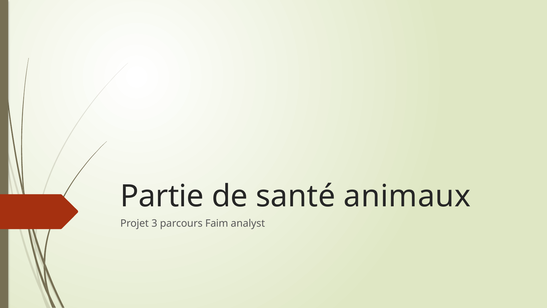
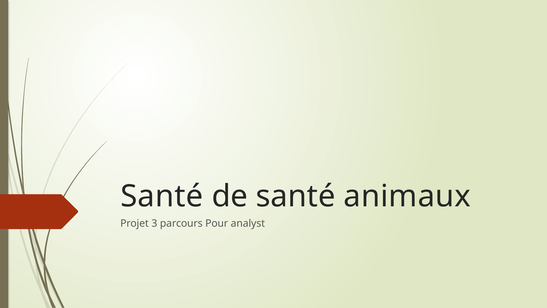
Partie at (162, 196): Partie -> Santé
Faim: Faim -> Pour
